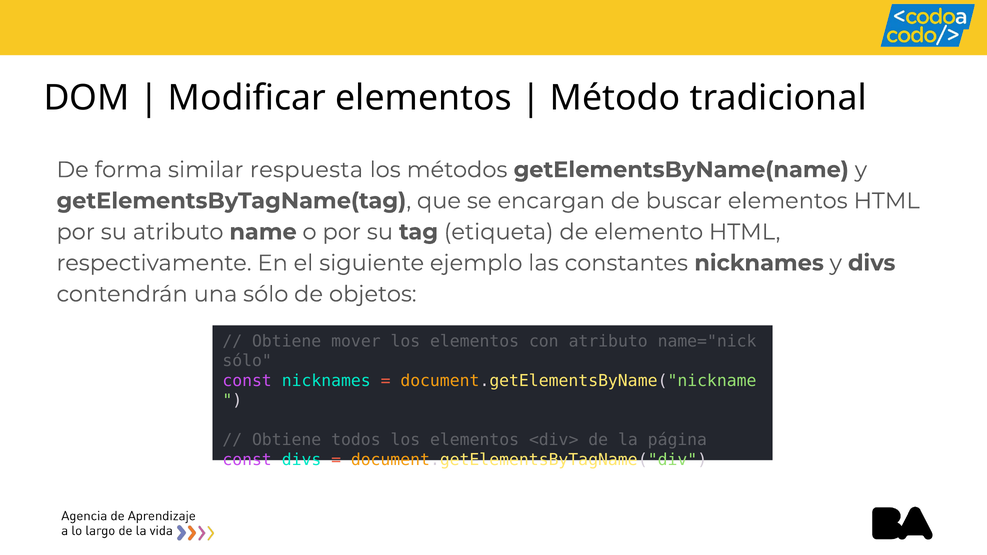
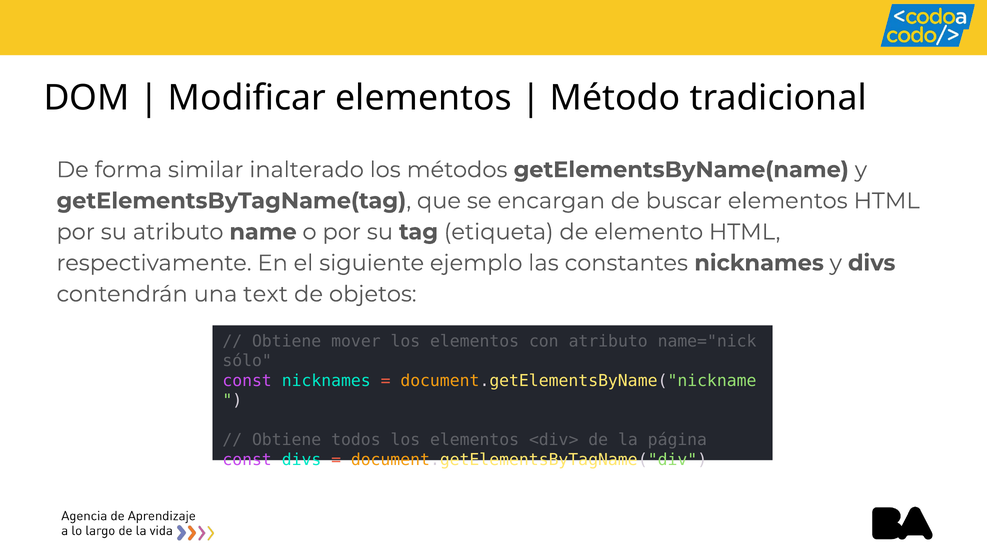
respuesta: respuesta -> inalterado
una sólo: sólo -> text
